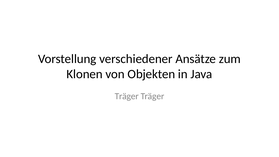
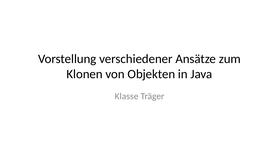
Träger at (127, 96): Träger -> Klasse
